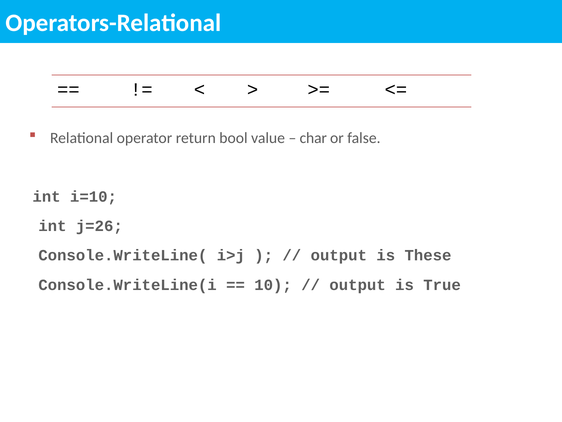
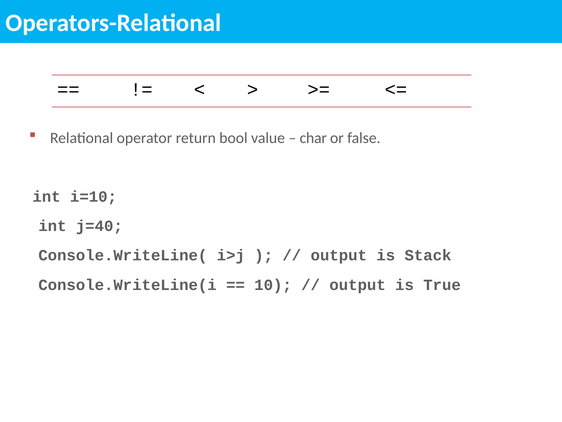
j=26: j=26 -> j=40
These: These -> Stack
